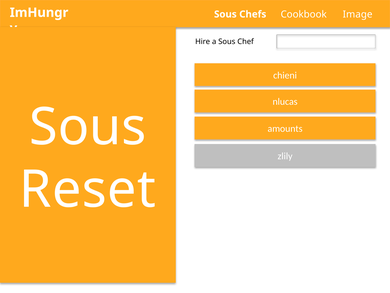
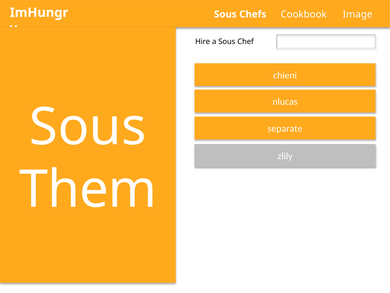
amounts: amounts -> separate
Reset: Reset -> Them
